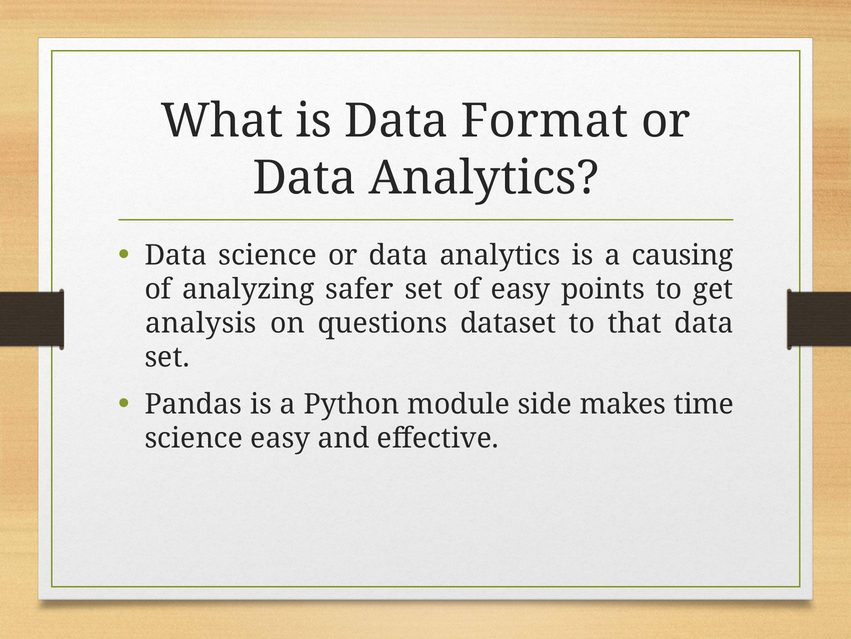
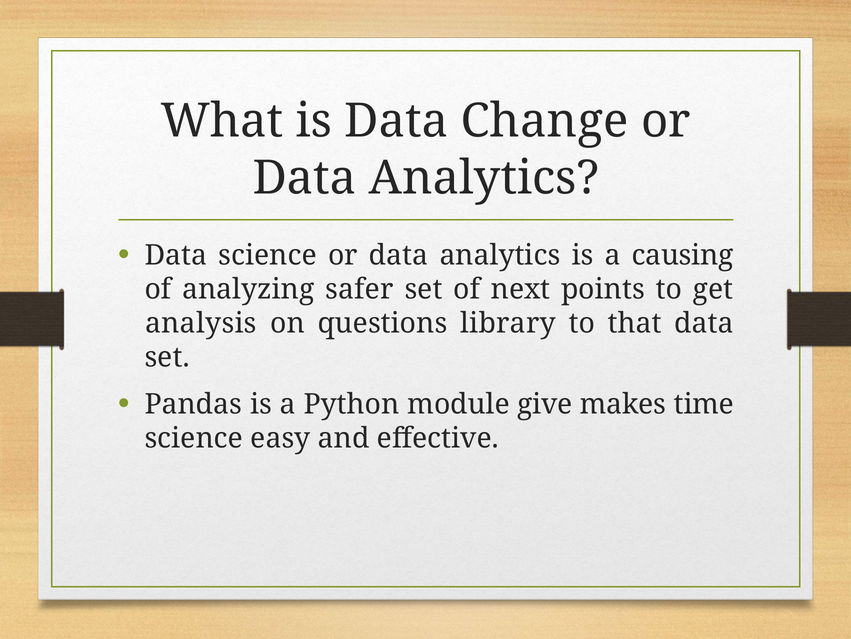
Format: Format -> Change
of easy: easy -> next
dataset: dataset -> library
side: side -> give
